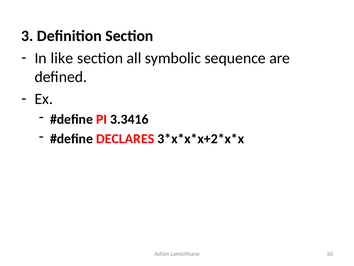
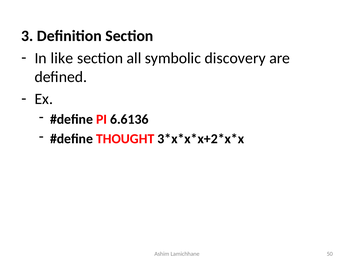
sequence: sequence -> discovery
3.3416: 3.3416 -> 6.6136
DECLARES: DECLARES -> THOUGHT
